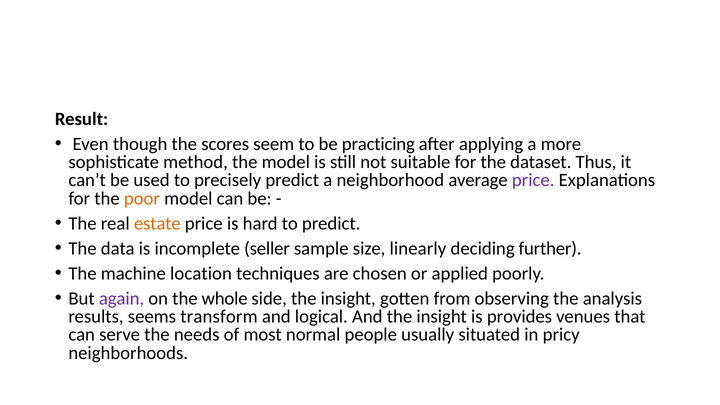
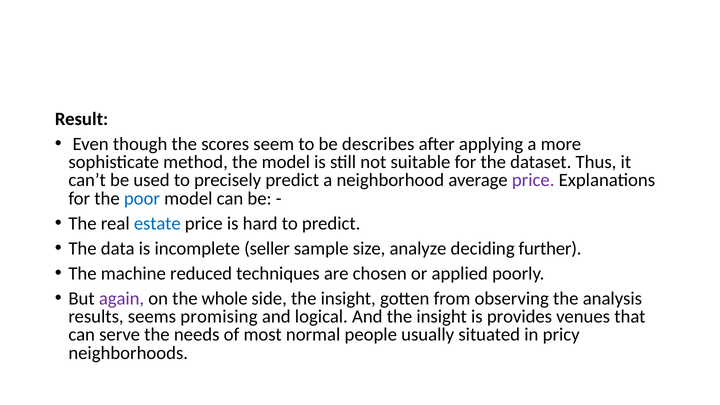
practicing: practicing -> describes
poor colour: orange -> blue
estate colour: orange -> blue
linearly: linearly -> analyze
location: location -> reduced
transform: transform -> promising
